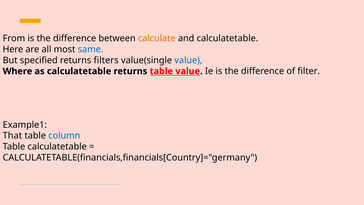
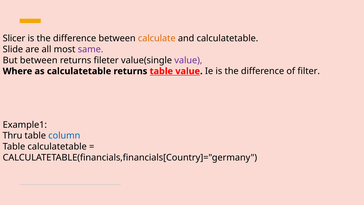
From: From -> Slicer
Here: Here -> Slide
same colour: blue -> purple
But specified: specified -> between
filters: filters -> fileter
value at (188, 60) colour: blue -> purple
That: That -> Thru
